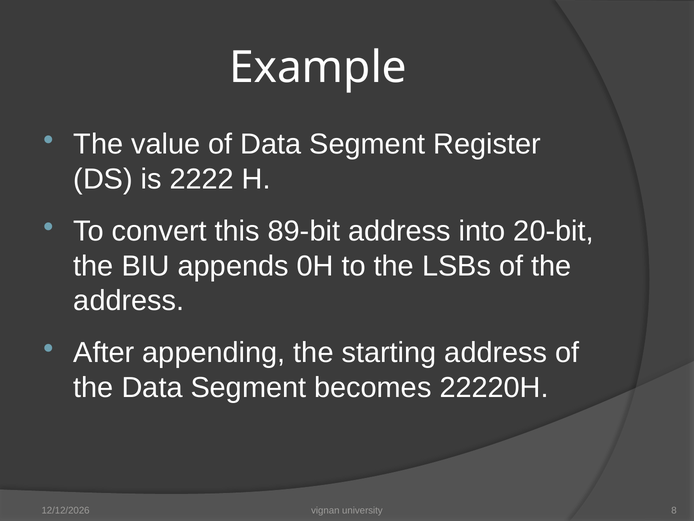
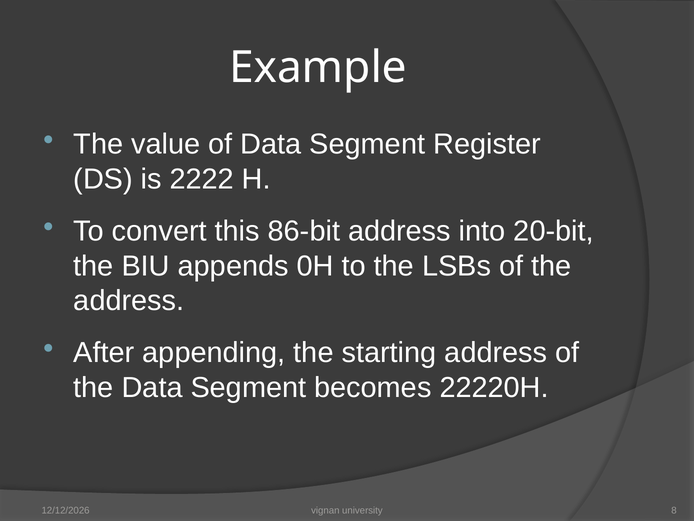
89-bit: 89-bit -> 86-bit
